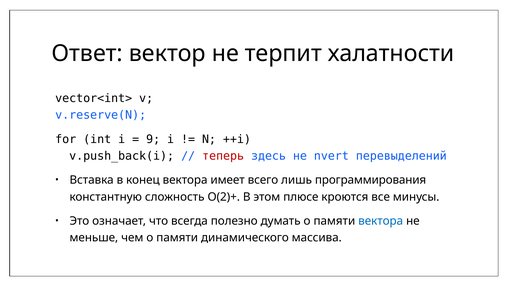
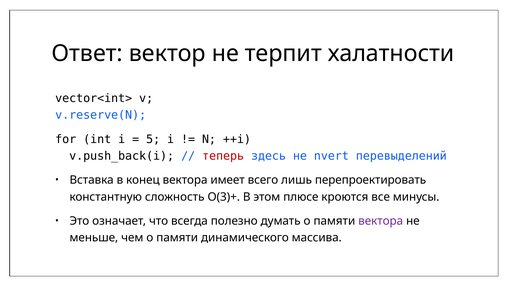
9: 9 -> 5
программирования: программирования -> перепроектировать
O(2)+: O(2)+ -> O(3)+
вектора at (381, 221) colour: blue -> purple
